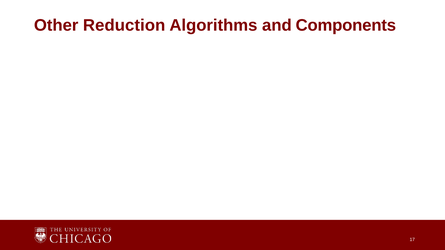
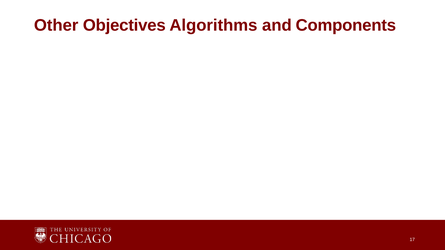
Reduction: Reduction -> Objectives
